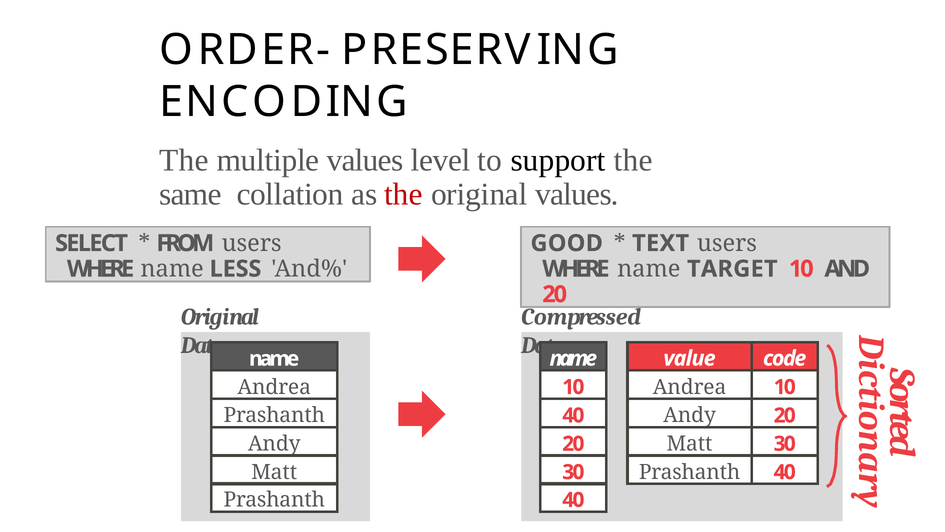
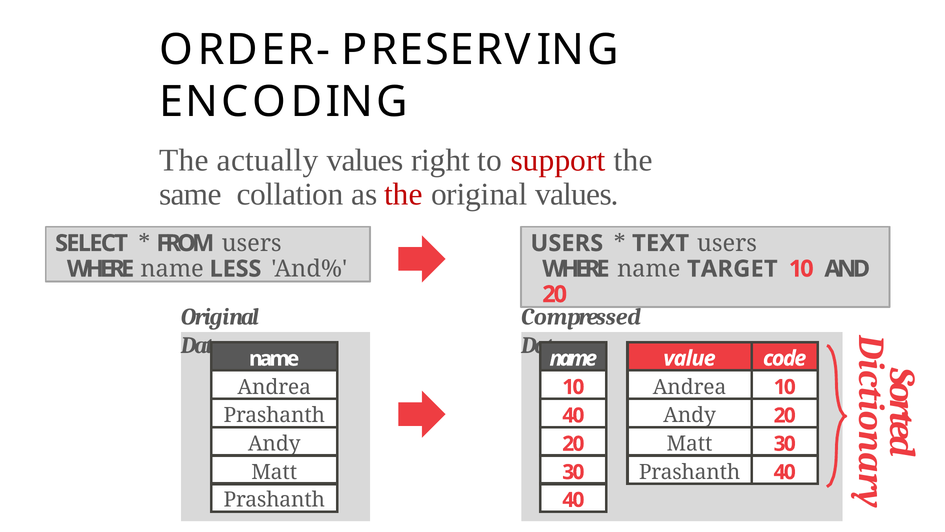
multiple: multiple -> actually
level: level -> right
support colour: black -> red
GOOD at (567, 243): GOOD -> USERS
